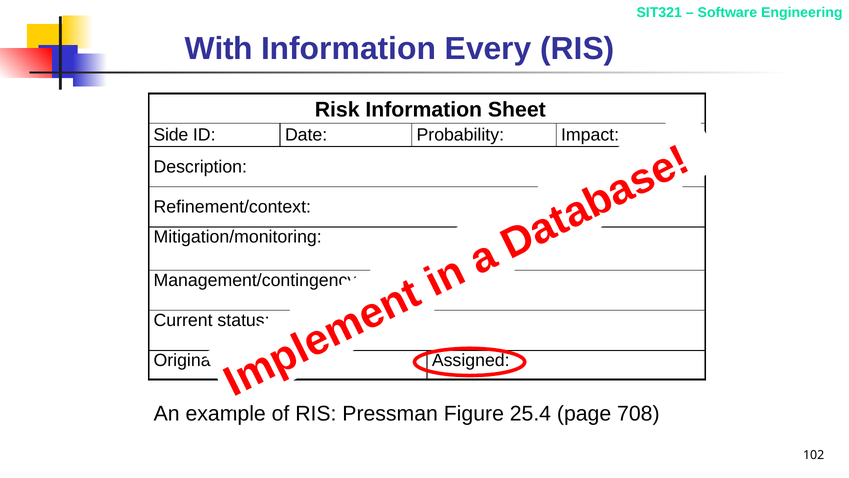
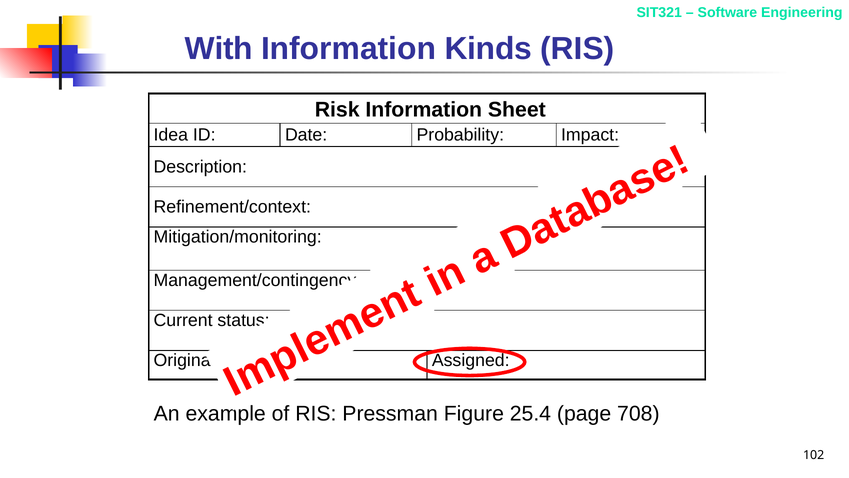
Every: Every -> Kinds
Side: Side -> Idea
